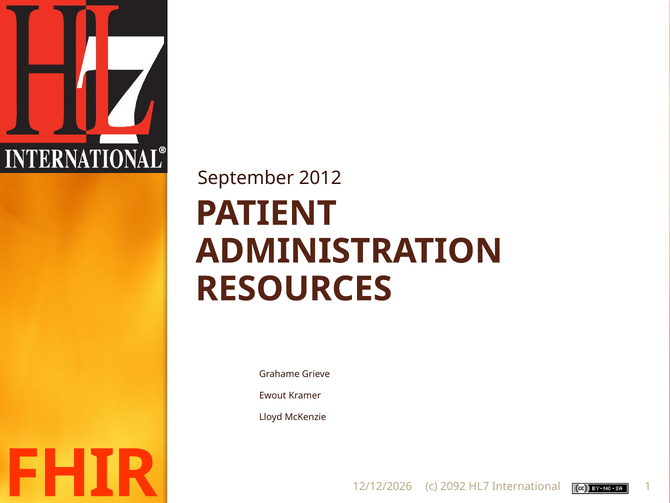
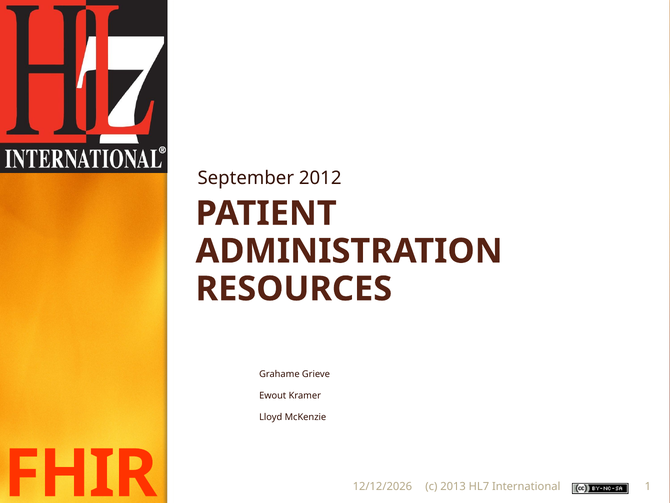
2092: 2092 -> 2013
